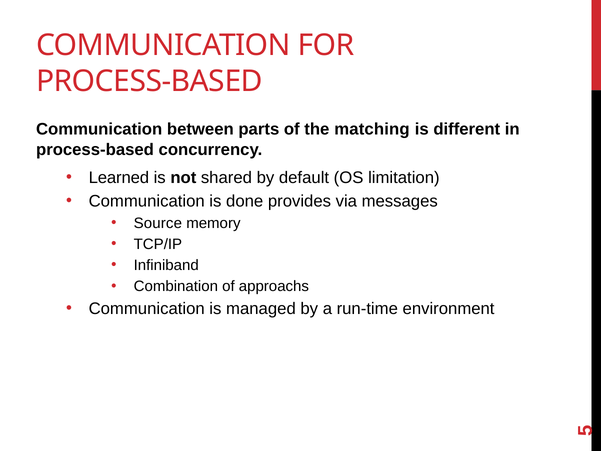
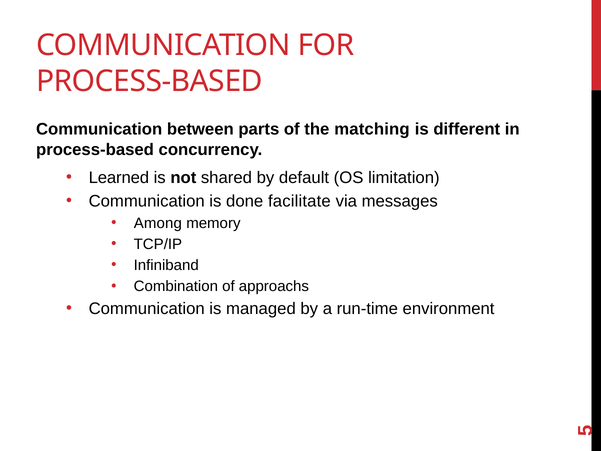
provides: provides -> facilitate
Source: Source -> Among
